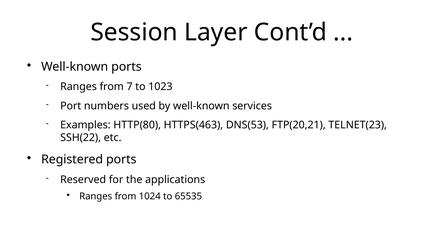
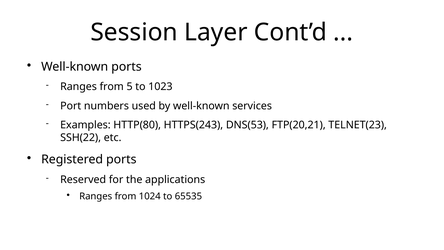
7: 7 -> 5
HTTPS(463: HTTPS(463 -> HTTPS(243
